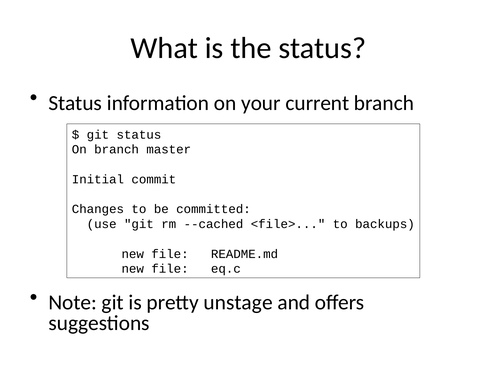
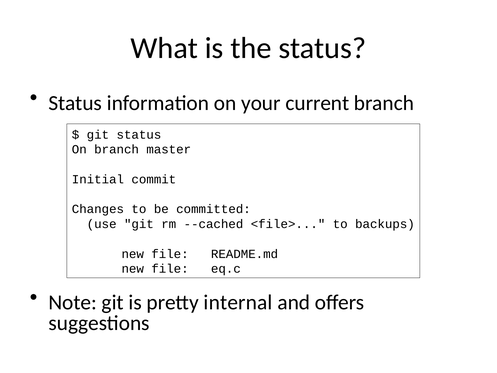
unstage: unstage -> internal
